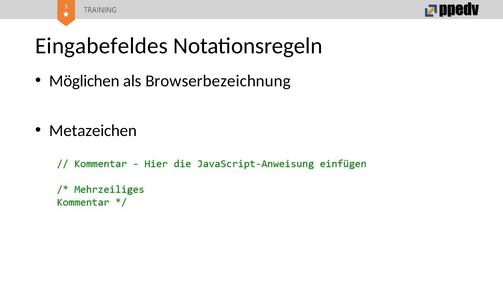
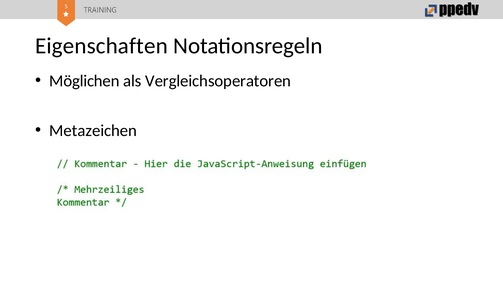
Eingabefeldes: Eingabefeldes -> Eigenschaften
Browserbezeichnung: Browserbezeichnung -> Vergleichsoperatoren
